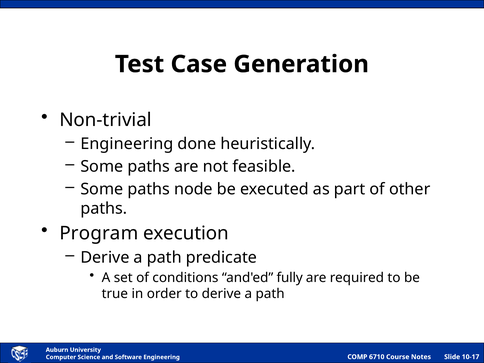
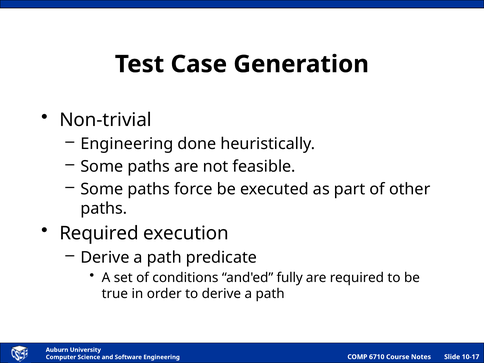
node: node -> force
Program at (99, 233): Program -> Required
